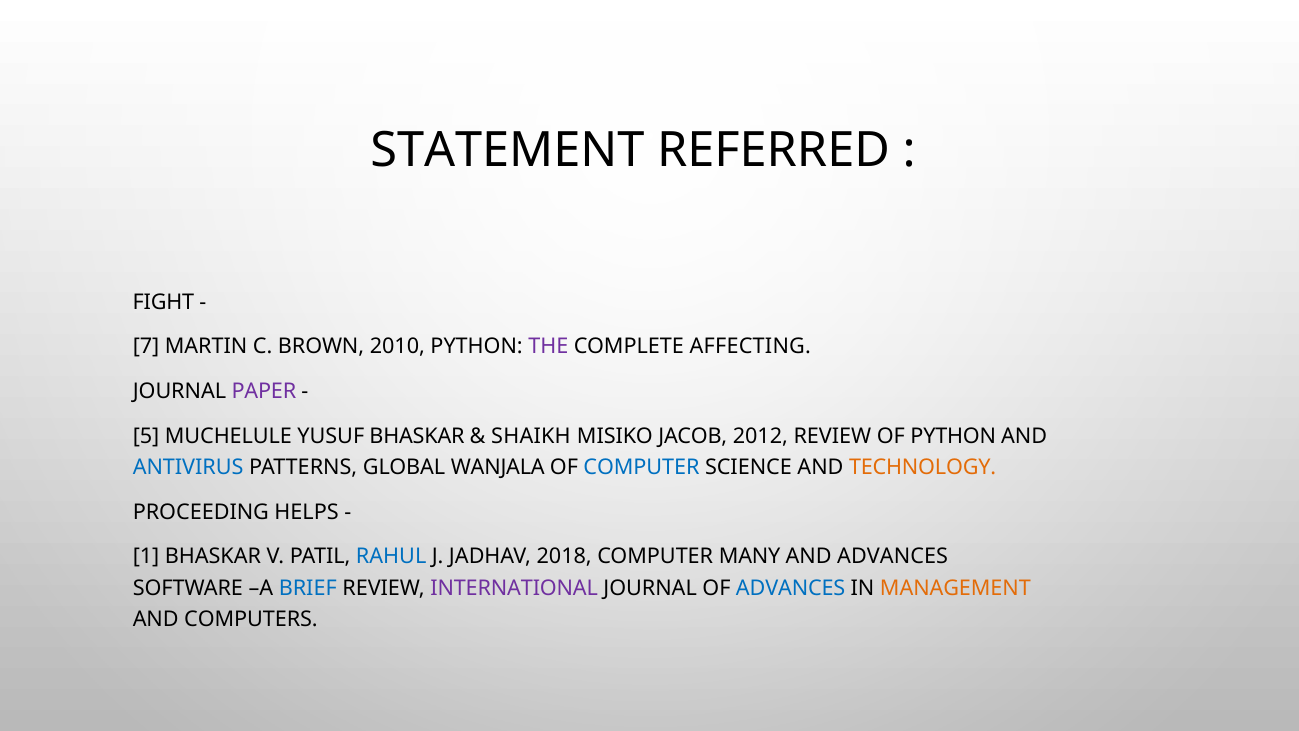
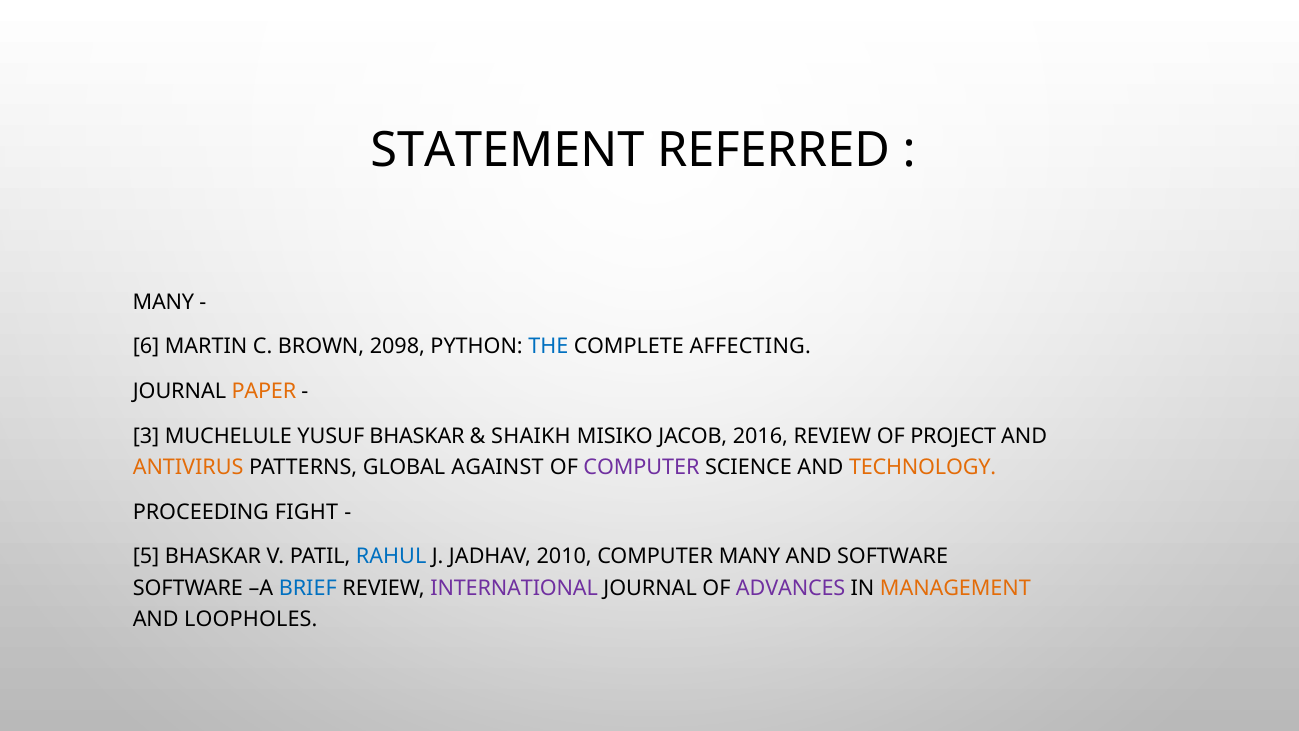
FIGHT at (163, 302): FIGHT -> MANY
7: 7 -> 6
2010: 2010 -> 2098
THE colour: purple -> blue
PAPER colour: purple -> orange
5: 5 -> 3
2012: 2012 -> 2016
OF PYTHON: PYTHON -> PROJECT
ANTIVIRUS colour: blue -> orange
WANJALA: WANJALA -> AGAINST
COMPUTER at (642, 467) colour: blue -> purple
HELPS: HELPS -> FIGHT
1: 1 -> 5
2018: 2018 -> 2010
AND ADVANCES: ADVANCES -> SOFTWARE
ADVANCES at (791, 588) colour: blue -> purple
COMPUTERS: COMPUTERS -> LOOPHOLES
